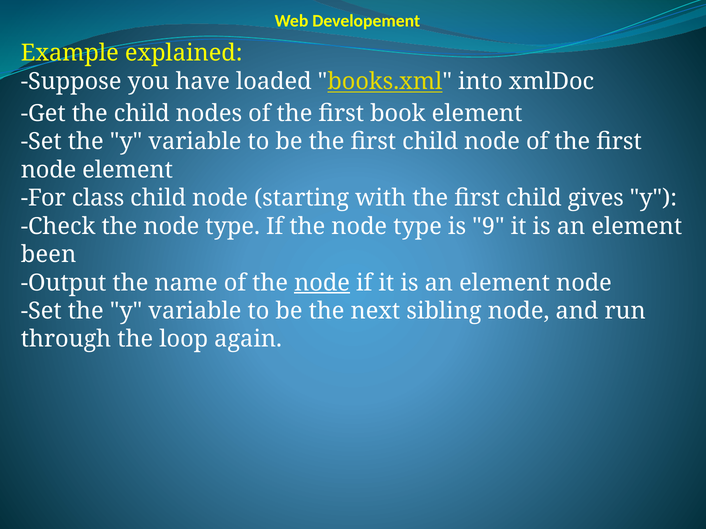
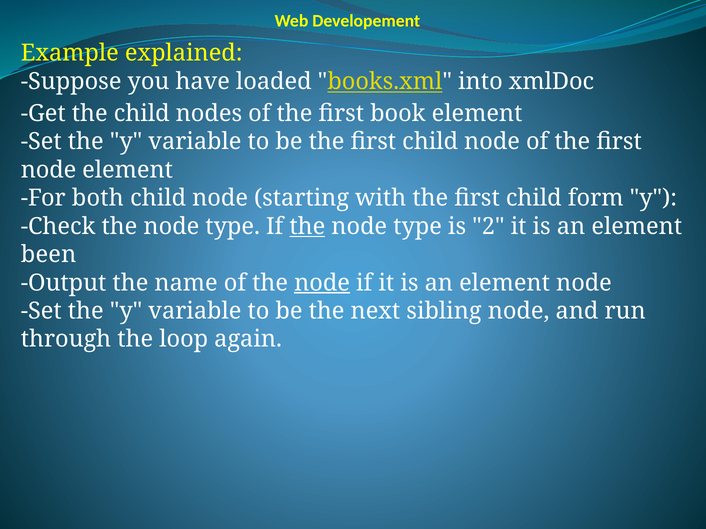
class: class -> both
gives: gives -> form
the at (307, 227) underline: none -> present
9: 9 -> 2
